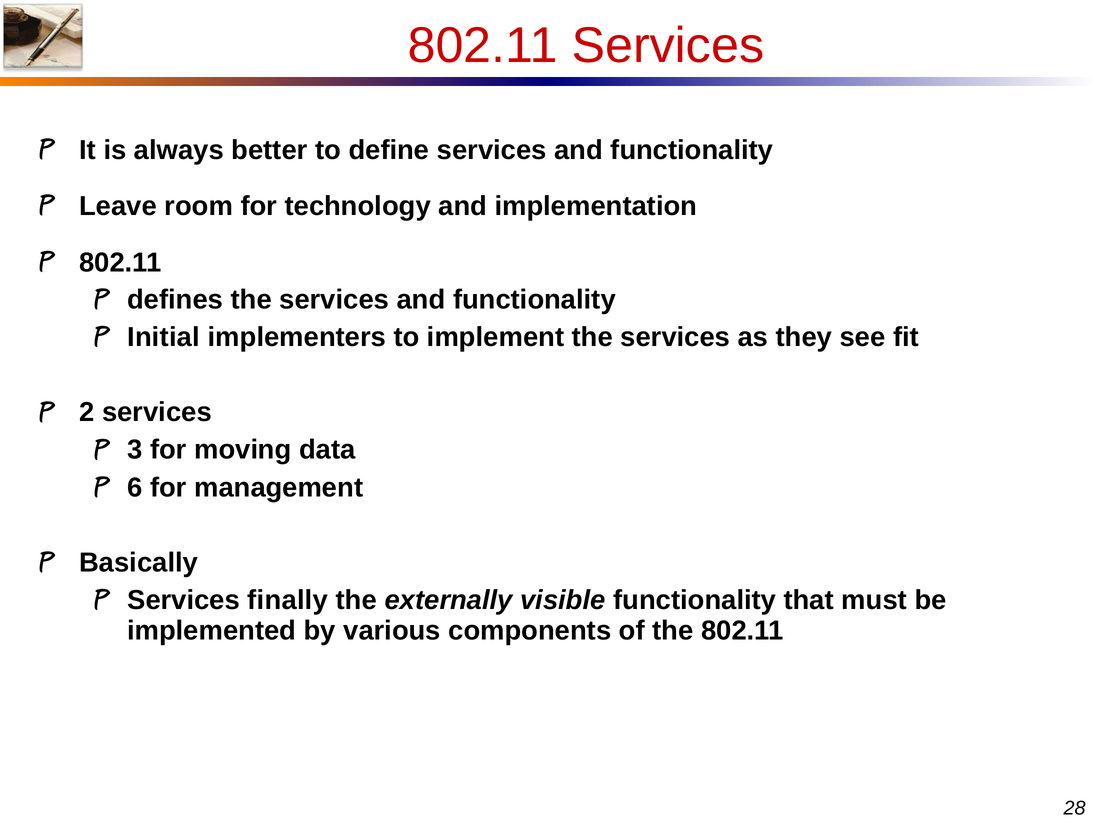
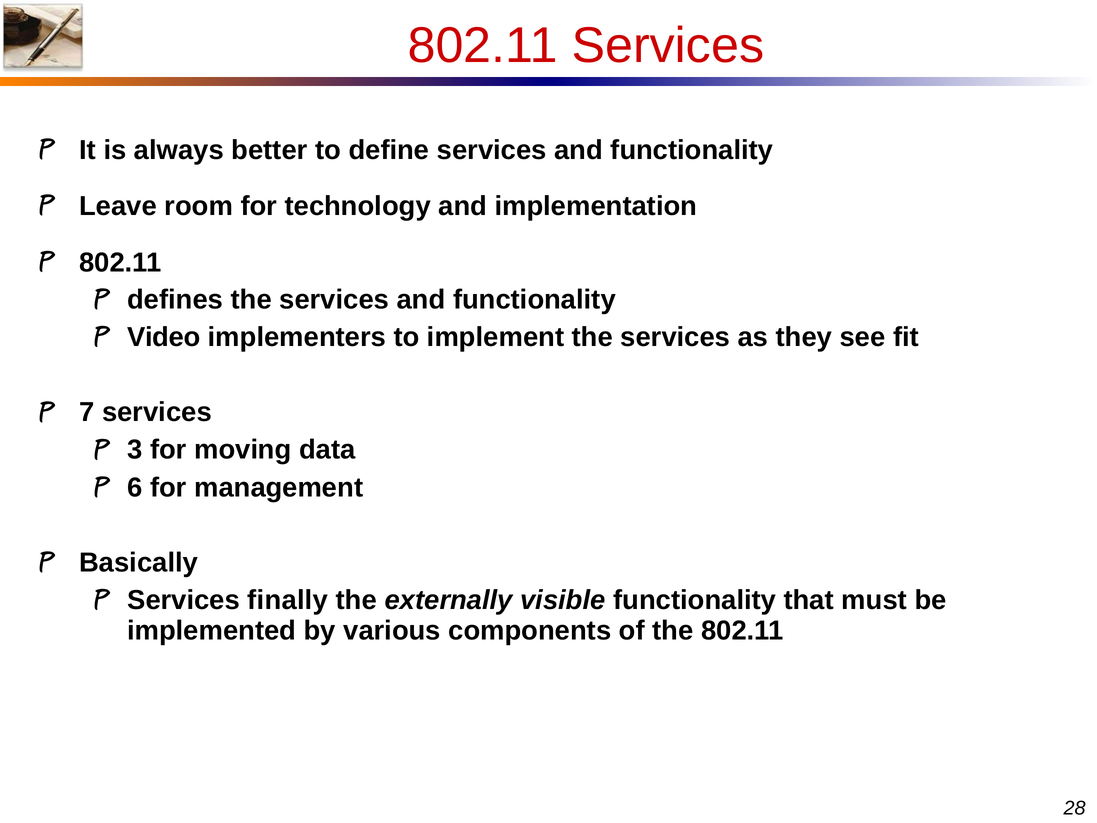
Initial: Initial -> Video
2: 2 -> 7
